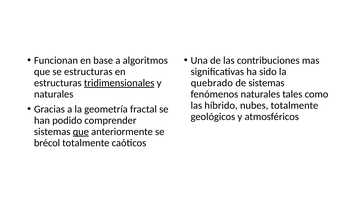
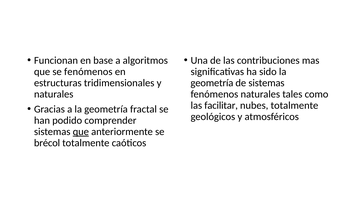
se estructuras: estructuras -> fenómenos
tridimensionales underline: present -> none
quebrado at (212, 83): quebrado -> geometría
híbrido: híbrido -> facilitar
